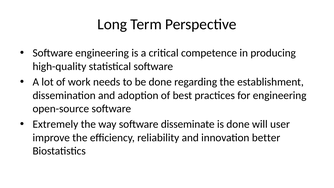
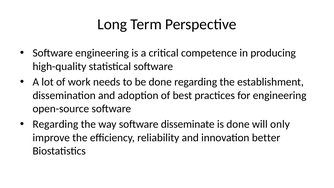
Extremely at (55, 124): Extremely -> Regarding
user: user -> only
